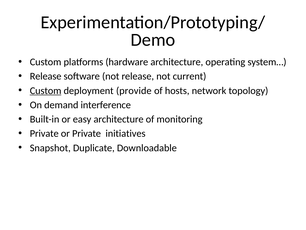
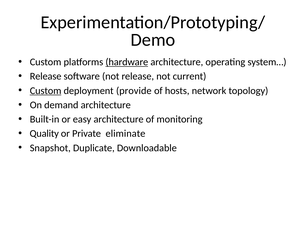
hardware underline: none -> present
demand interference: interference -> architecture
Private at (44, 133): Private -> Quality
initiatives: initiatives -> eliminate
